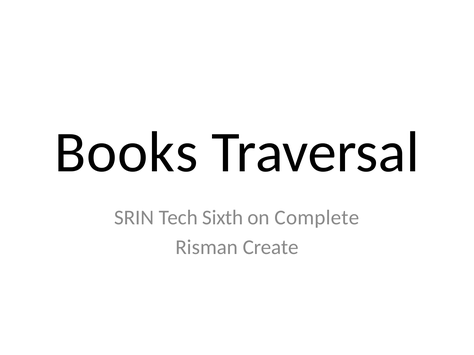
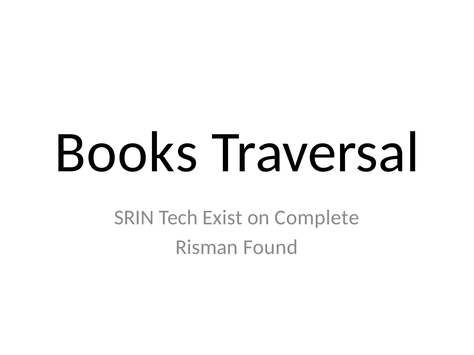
Sixth: Sixth -> Exist
Create: Create -> Found
